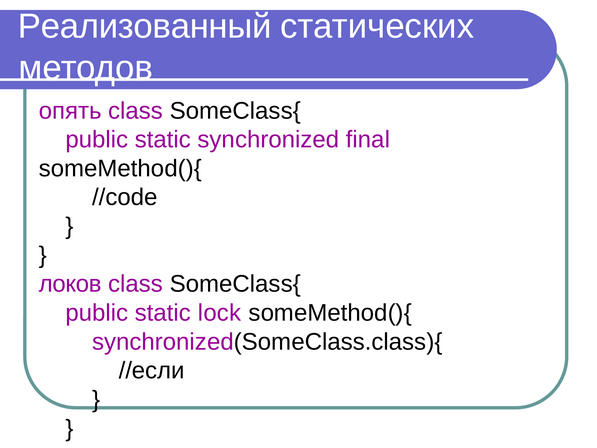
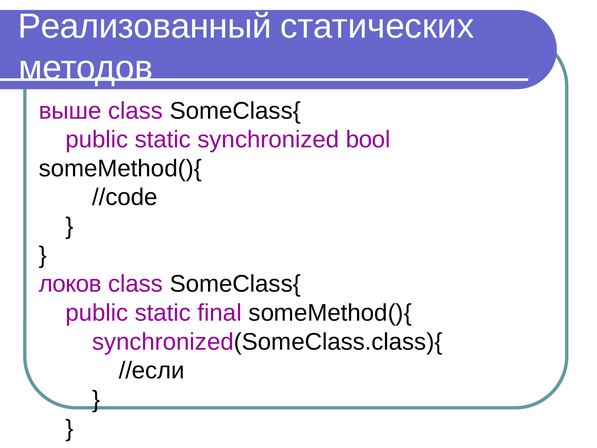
опять: опять -> выше
final: final -> bool
lock: lock -> final
